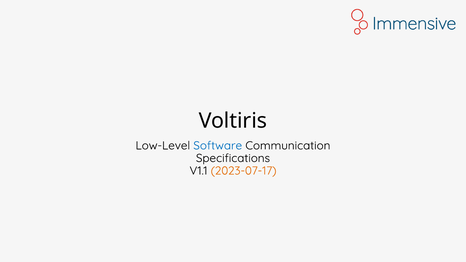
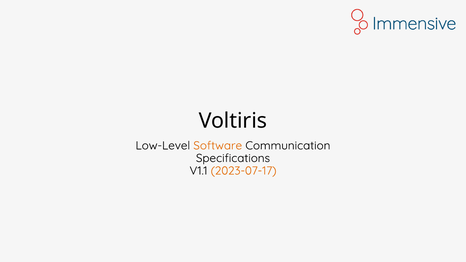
Software colour: blue -> orange
